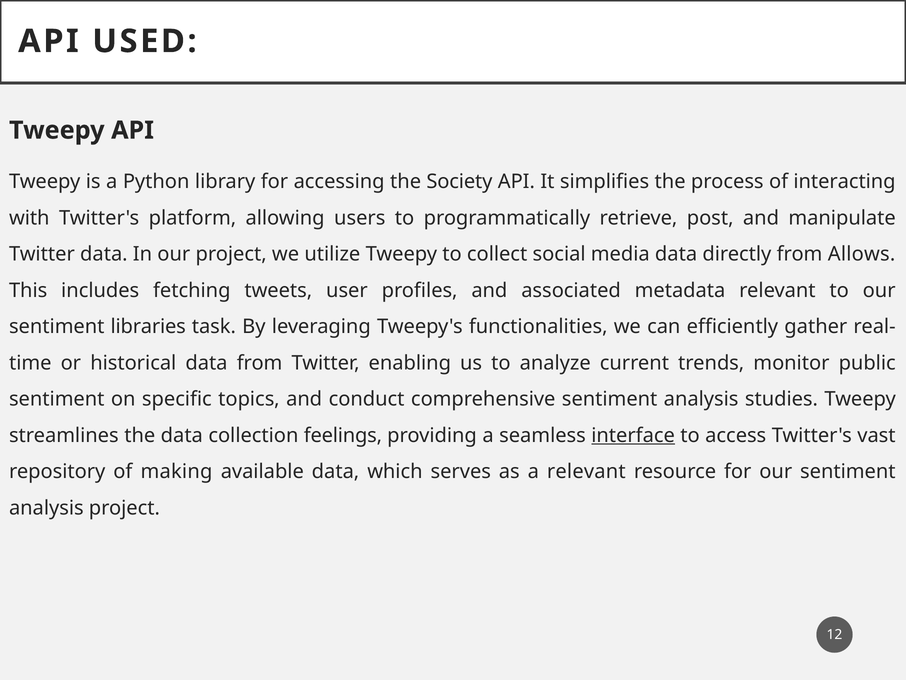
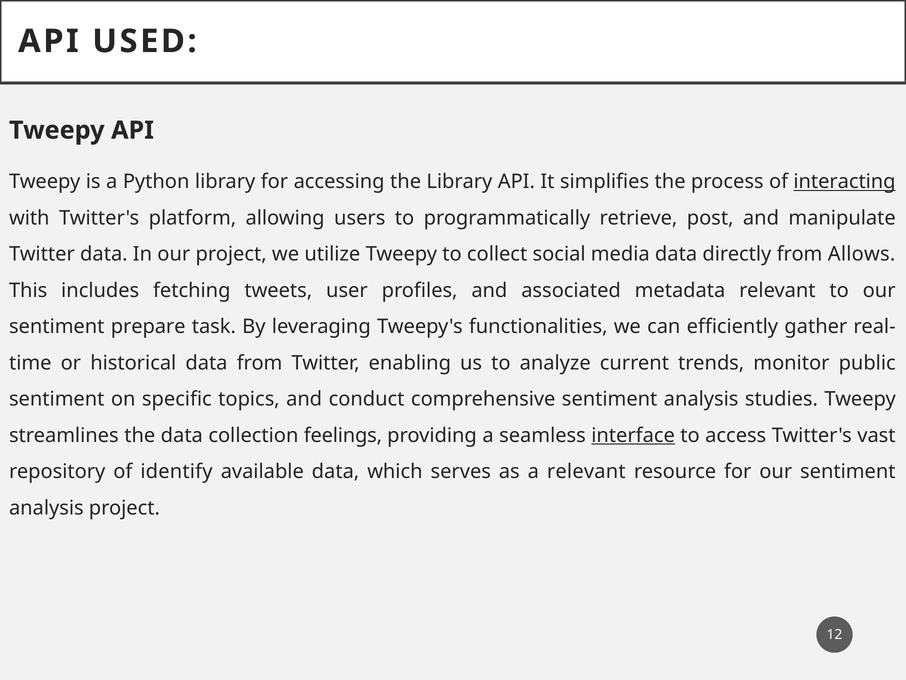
the Society: Society -> Library
interacting underline: none -> present
libraries: libraries -> prepare
making: making -> identify
